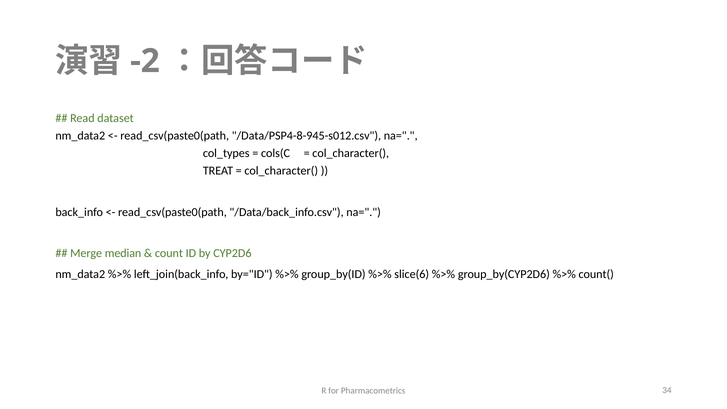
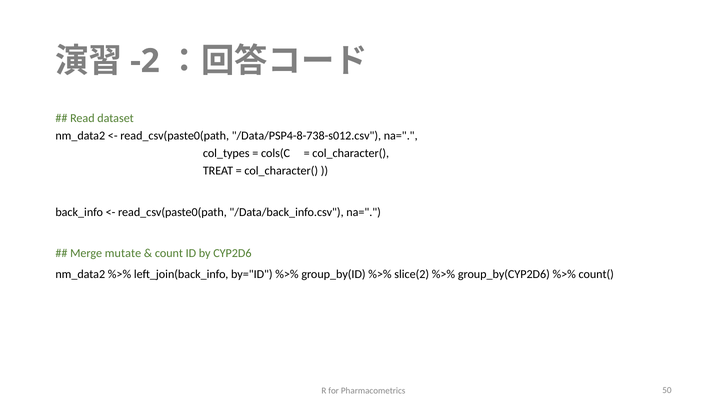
/Data/PSP4-8-945-s012.csv: /Data/PSP4-8-945-s012.csv -> /Data/PSP4-8-738-s012.csv
median: median -> mutate
slice(6: slice(6 -> slice(2
34: 34 -> 50
